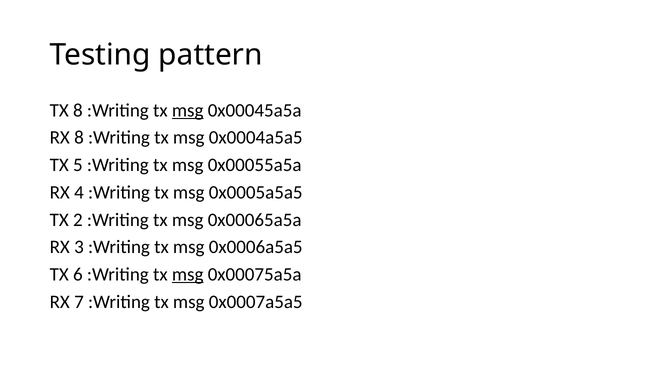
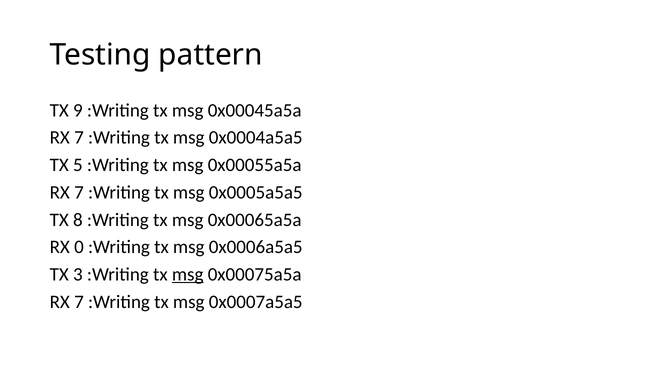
TX 8: 8 -> 9
msg at (188, 110) underline: present -> none
8 at (79, 138): 8 -> 7
4 at (79, 192): 4 -> 7
2: 2 -> 8
3: 3 -> 0
6: 6 -> 3
